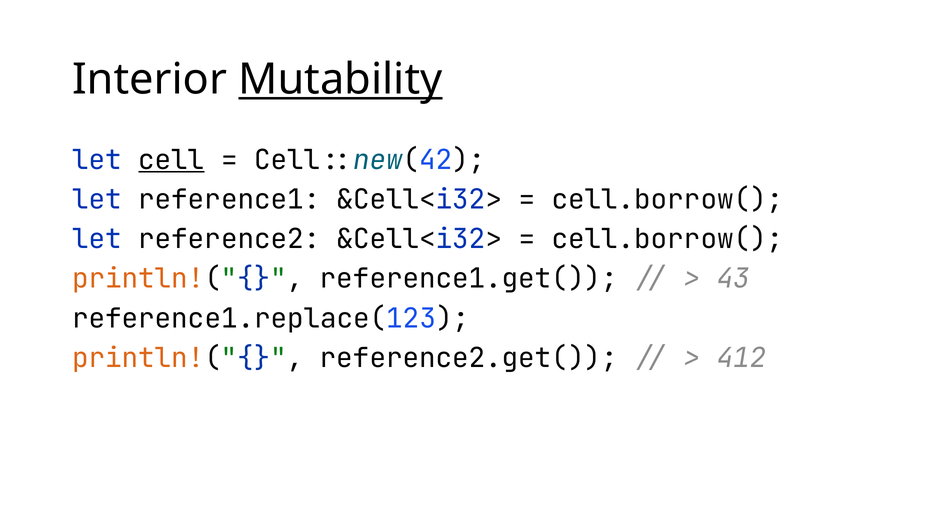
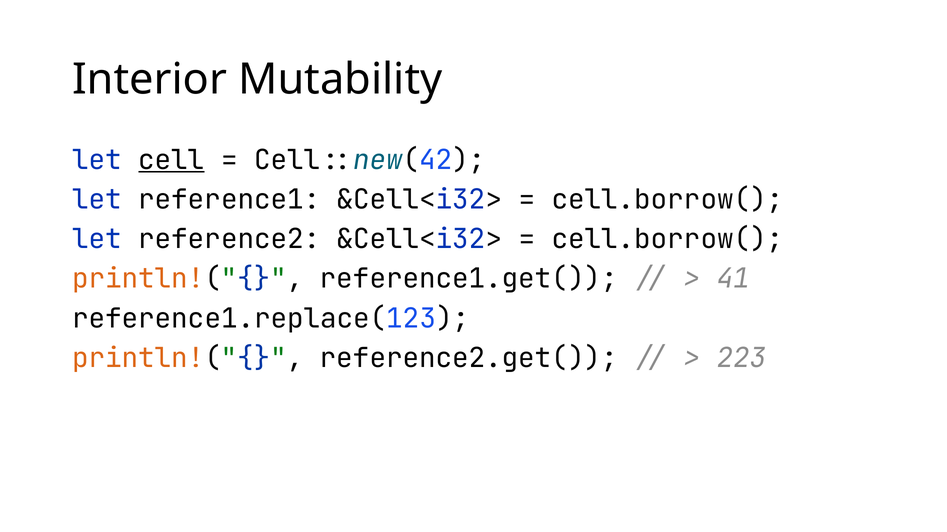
Mutability underline: present -> none
43: 43 -> 41
412: 412 -> 223
